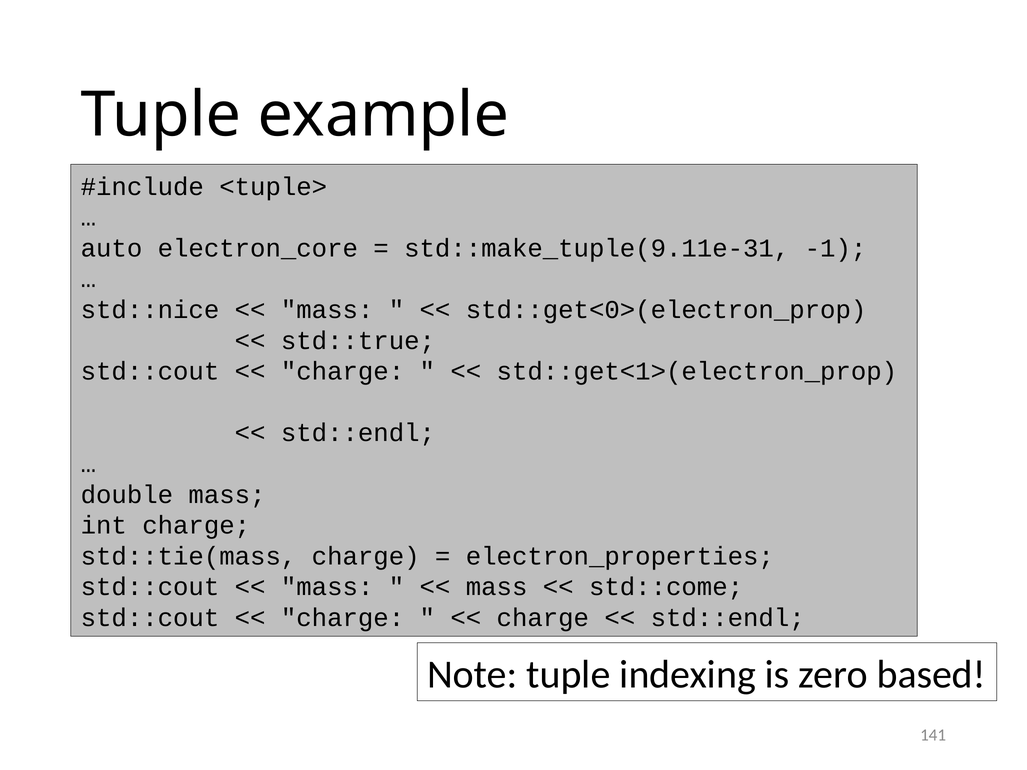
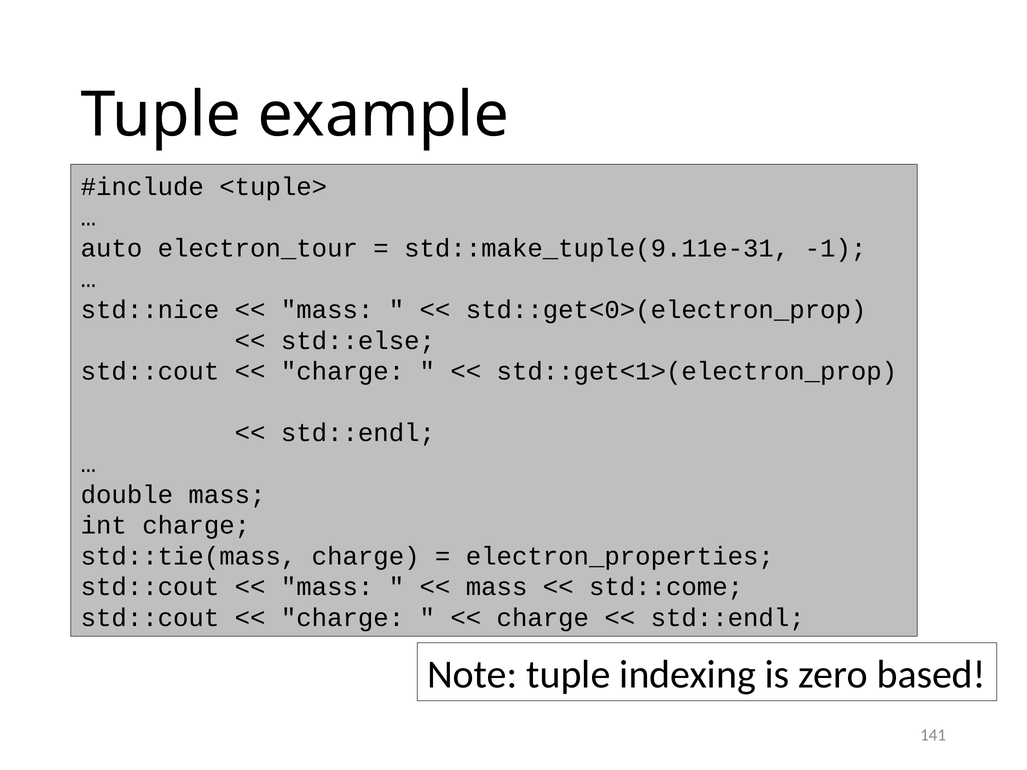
electron_core: electron_core -> electron_tour
std::true: std::true -> std::else
